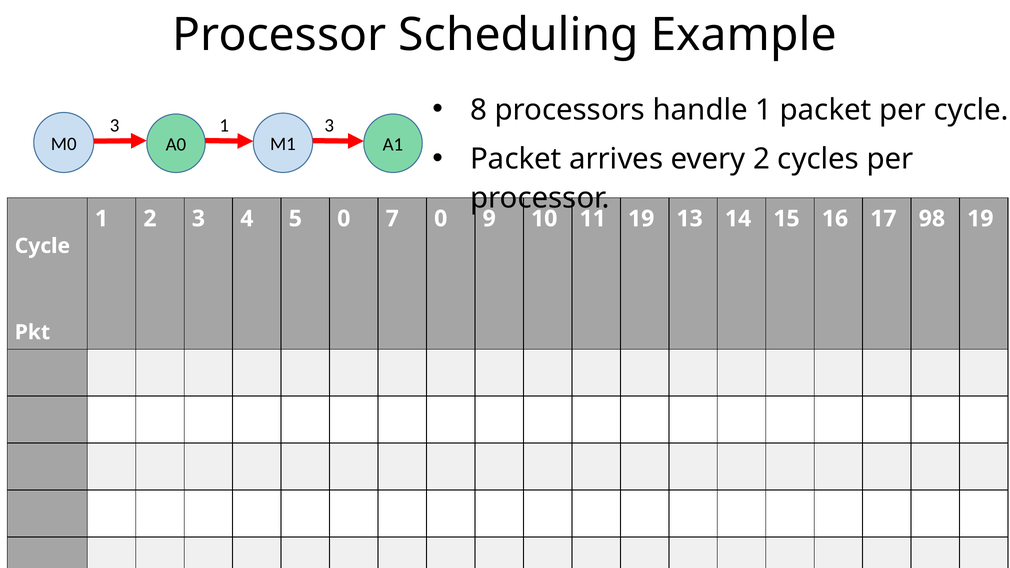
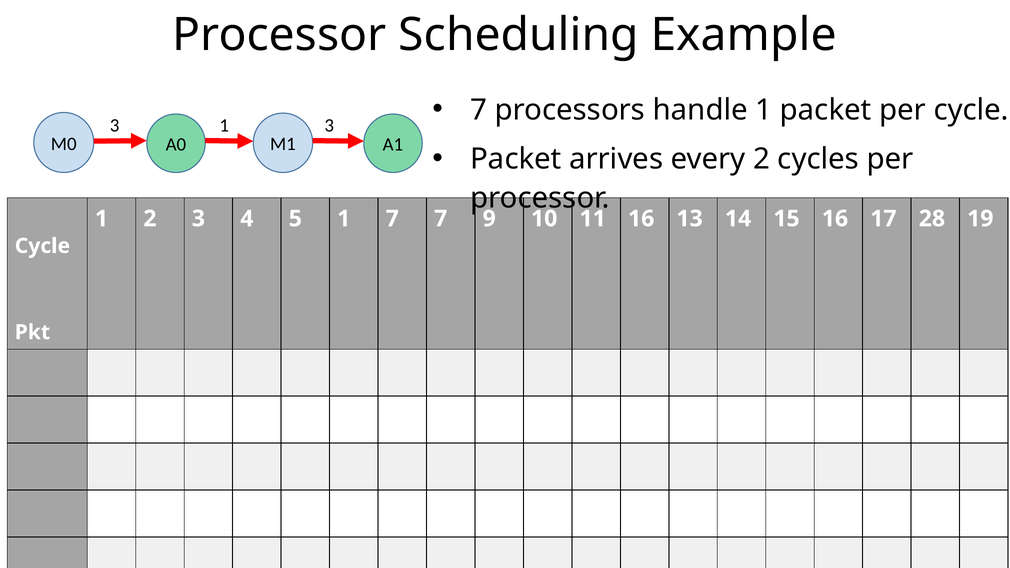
8 at (479, 110): 8 -> 7
5 0: 0 -> 1
7 0: 0 -> 7
11 19: 19 -> 16
98: 98 -> 28
